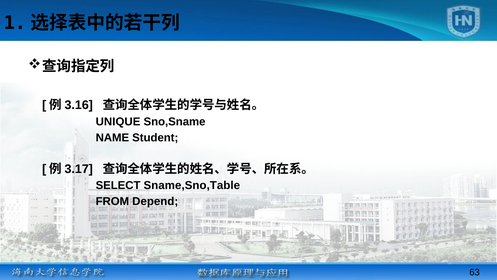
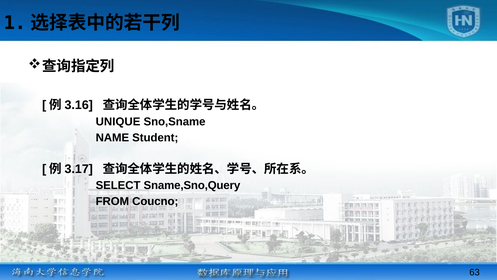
Sname,Sno,Table: Sname,Sno,Table -> Sname,Sno,Query
Depend: Depend -> Coucno
